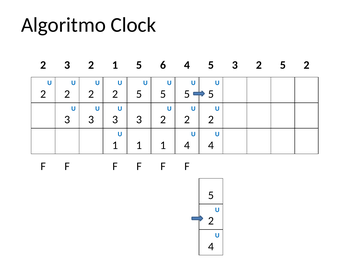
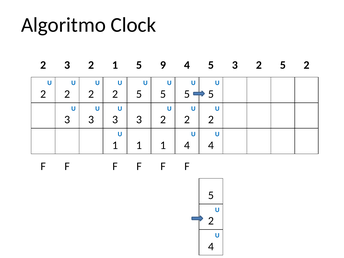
6: 6 -> 9
